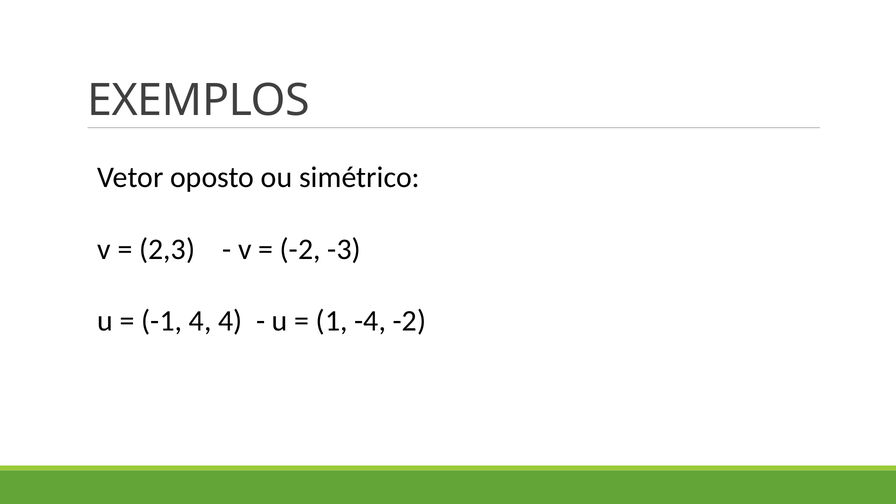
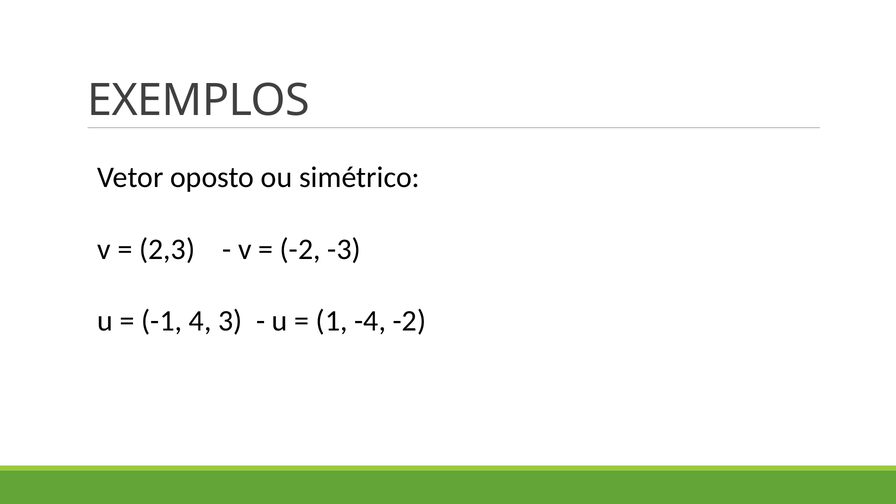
4 4: 4 -> 3
